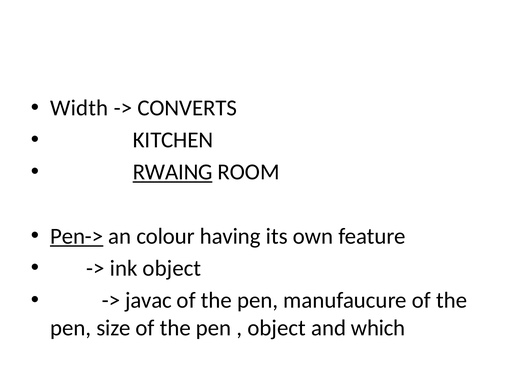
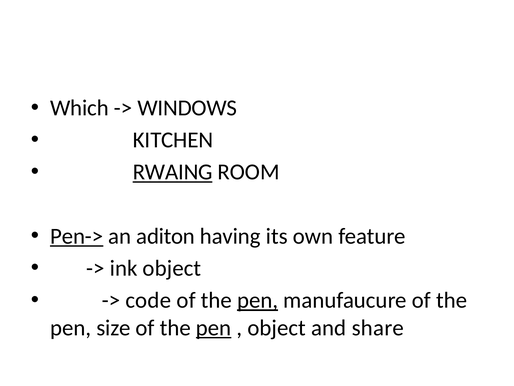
Width: Width -> Which
CONVERTS: CONVERTS -> WINDOWS
colour: colour -> aditon
javac: javac -> code
pen at (258, 300) underline: none -> present
pen at (214, 327) underline: none -> present
which: which -> share
